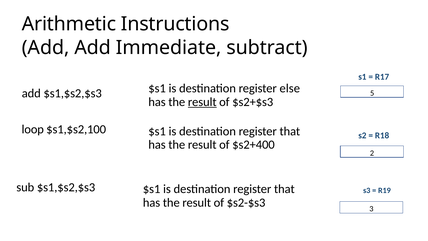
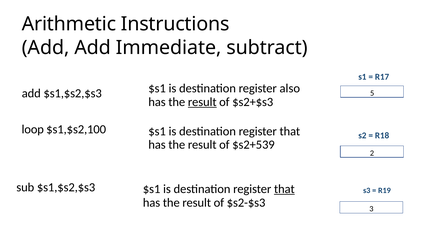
else: else -> also
$s2+400: $s2+400 -> $s2+539
that at (284, 189) underline: none -> present
